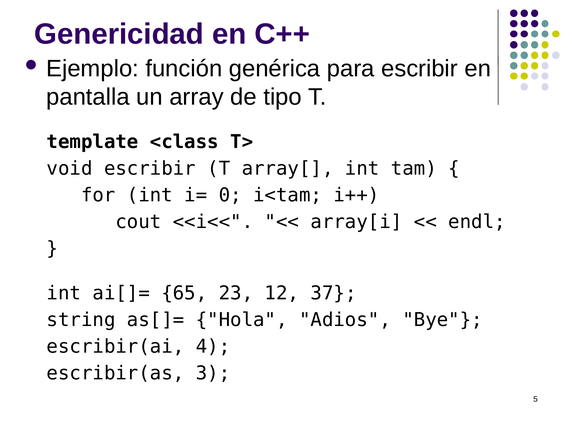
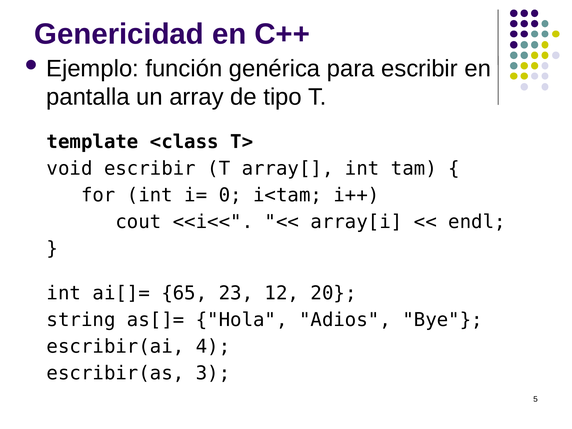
37: 37 -> 20
